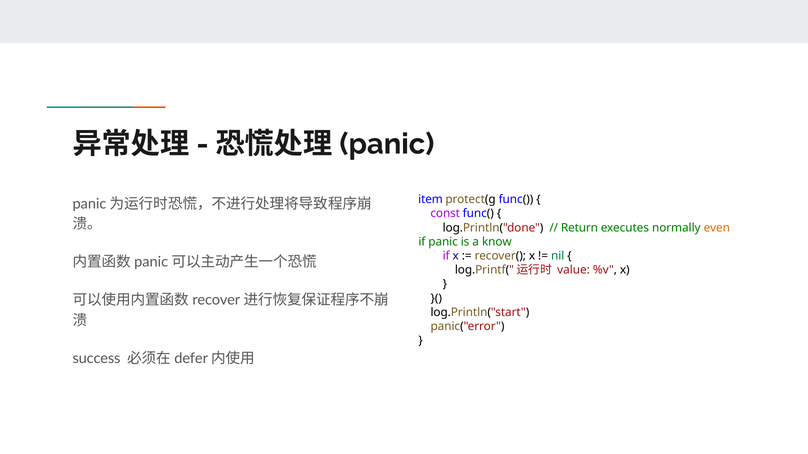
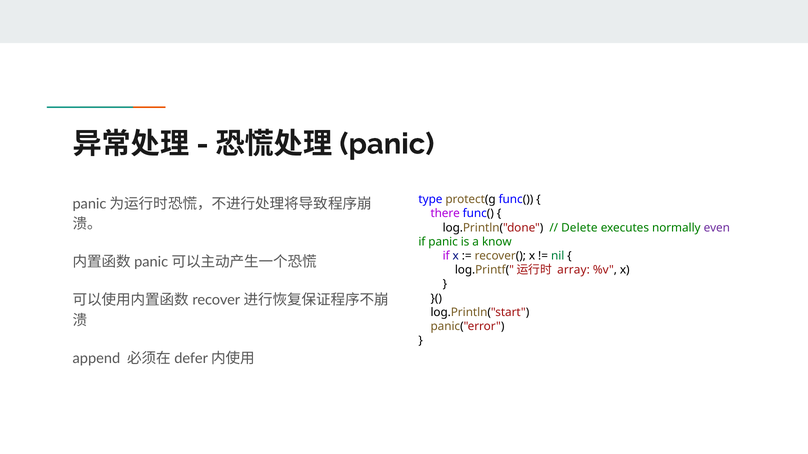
item: item -> type
const: const -> there
Return: Return -> Delete
even colour: orange -> purple
value: value -> array
success: success -> append
